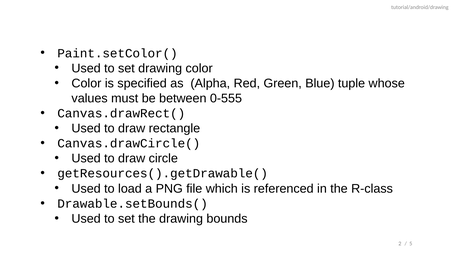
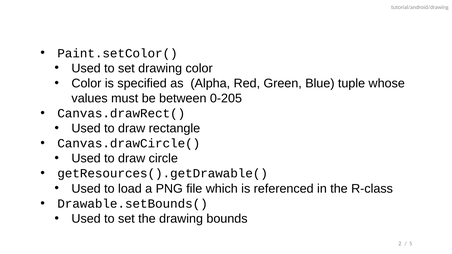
0-555: 0-555 -> 0-205
